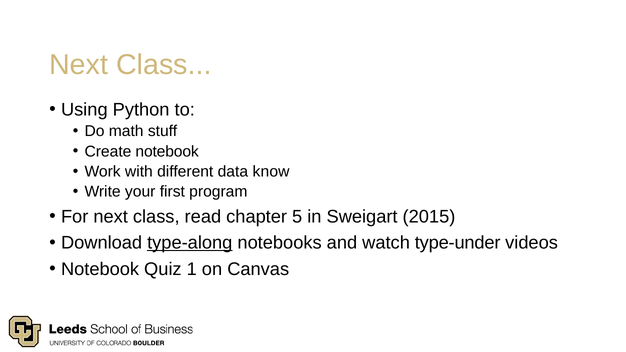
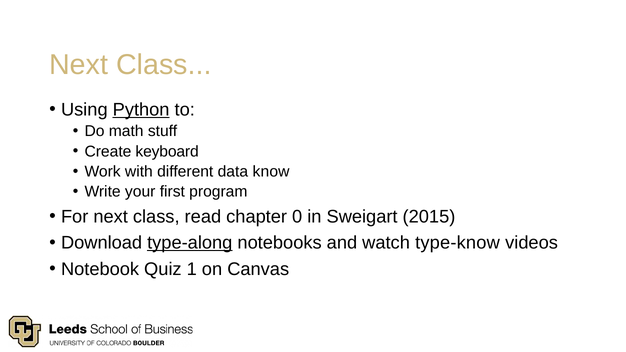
Python underline: none -> present
Create notebook: notebook -> keyboard
5: 5 -> 0
type-under: type-under -> type-know
